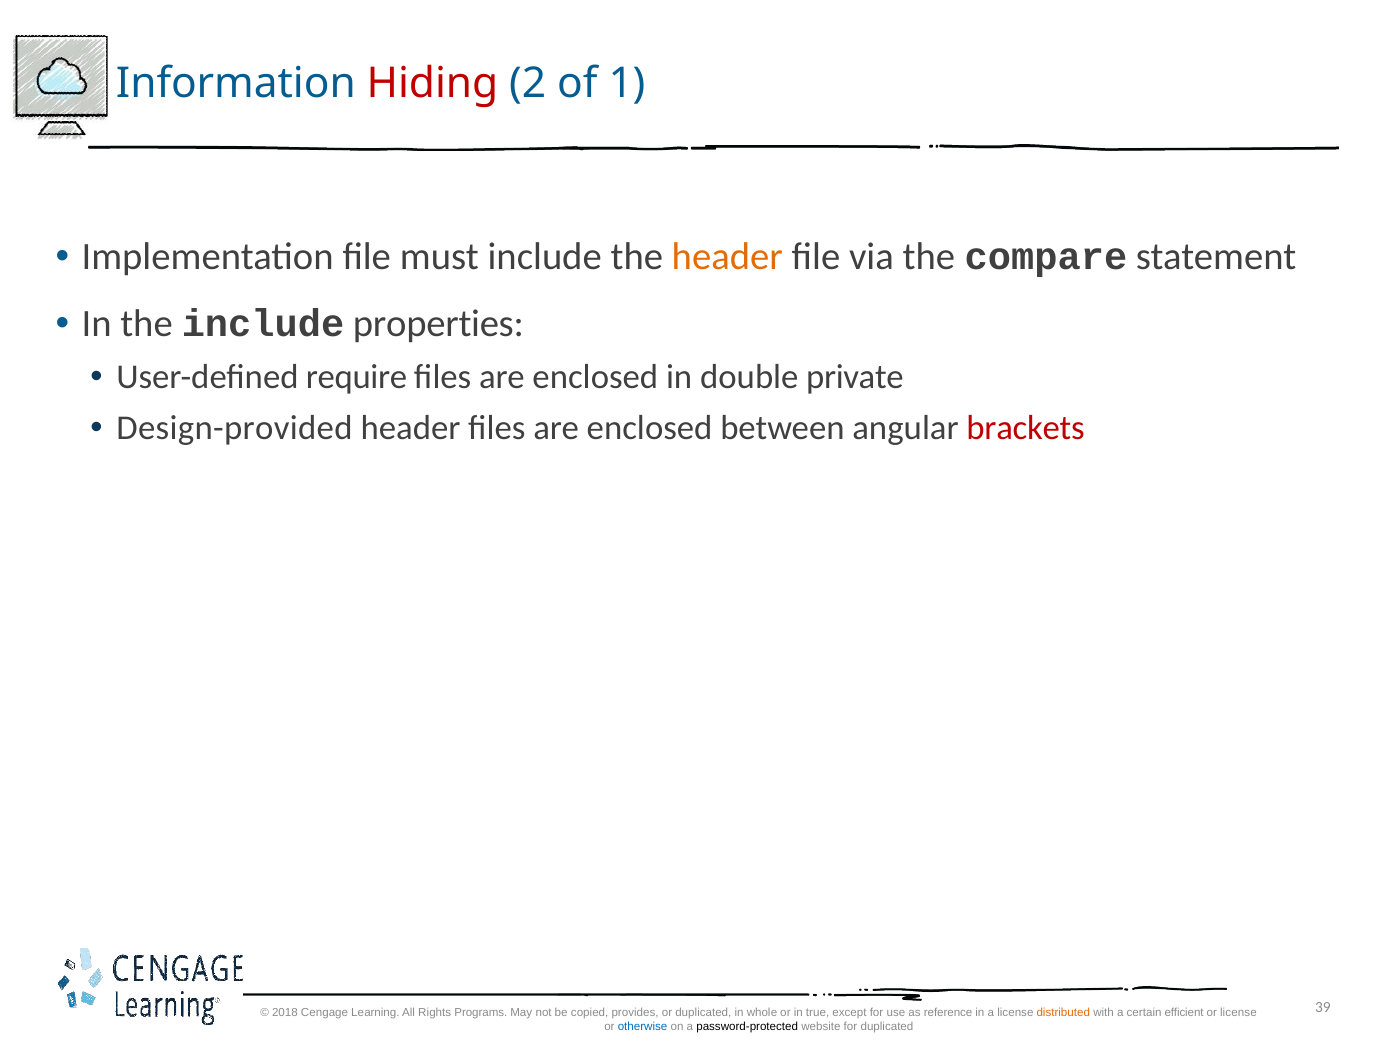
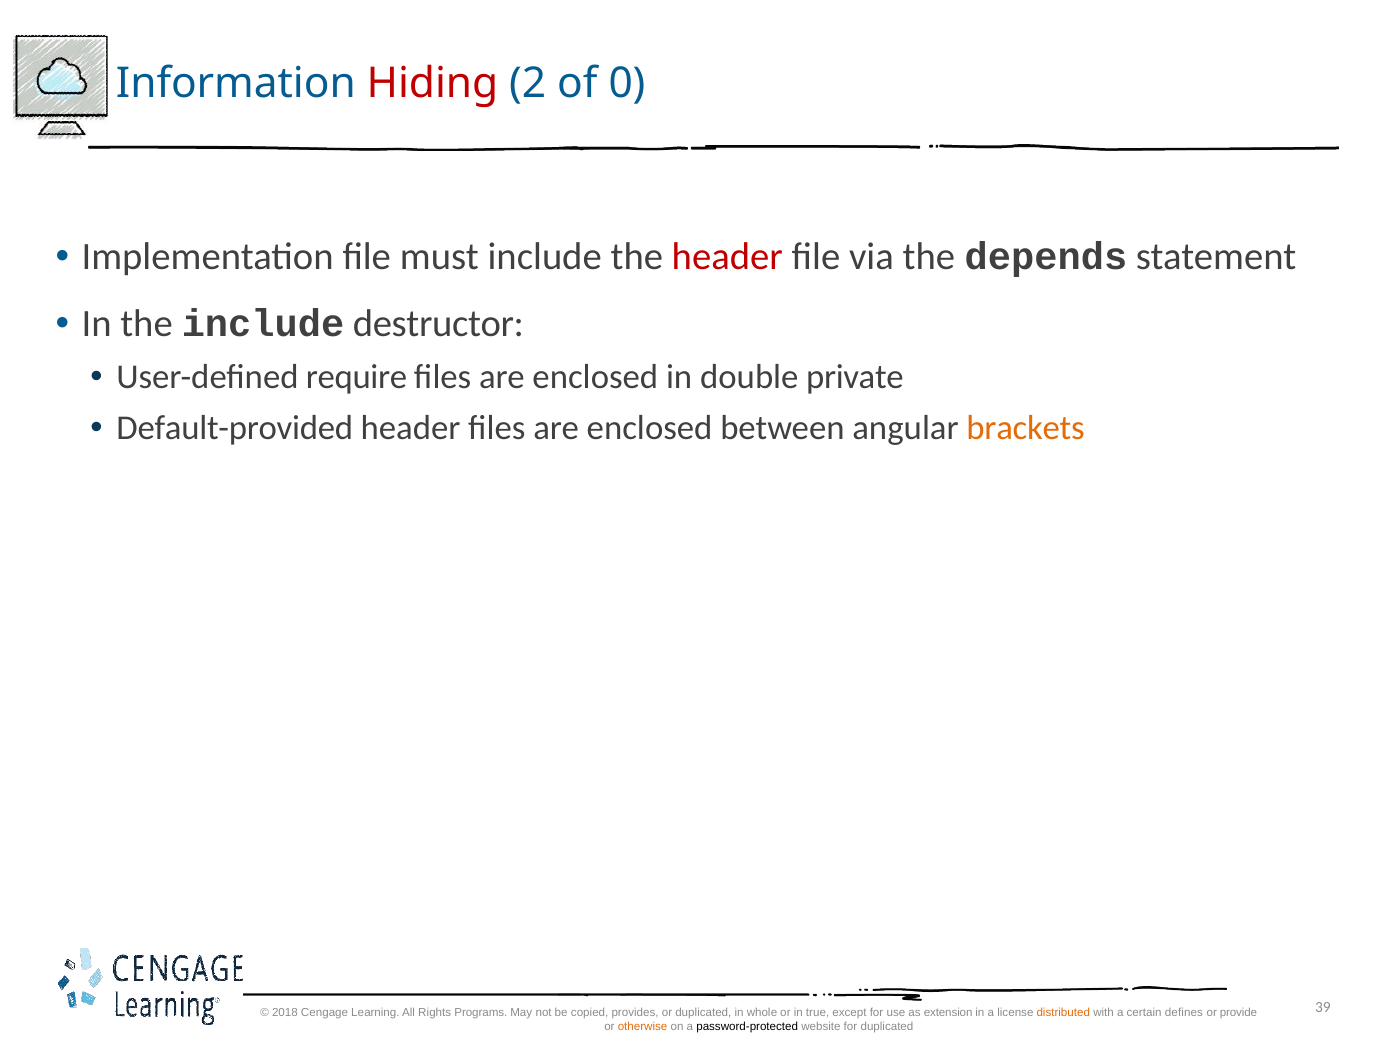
1: 1 -> 0
header at (727, 257) colour: orange -> red
compare: compare -> depends
properties: properties -> destructor
Design-provided: Design-provided -> Default-provided
brackets colour: red -> orange
reference: reference -> extension
efficient: efficient -> defines
or license: license -> provide
otherwise colour: blue -> orange
